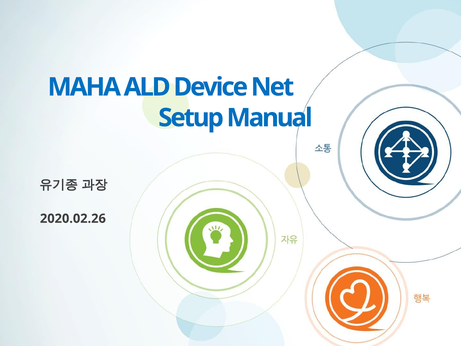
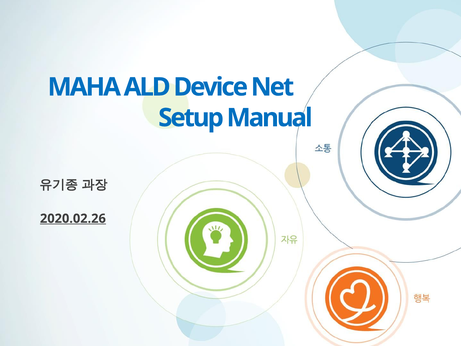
2020.02.26 underline: none -> present
